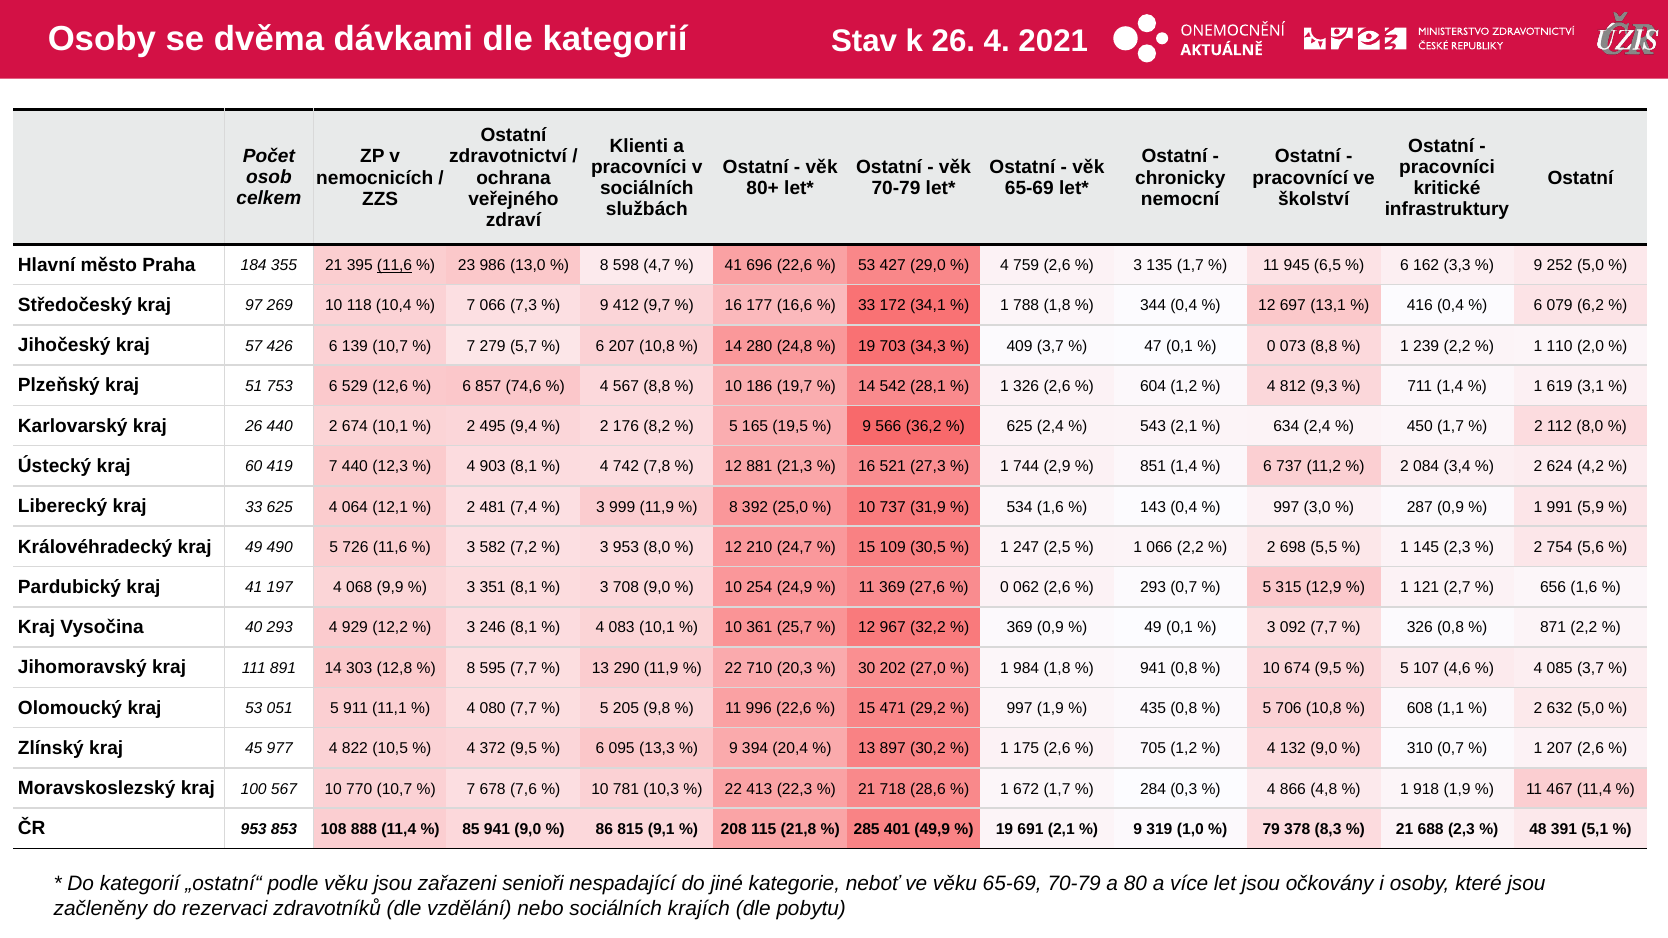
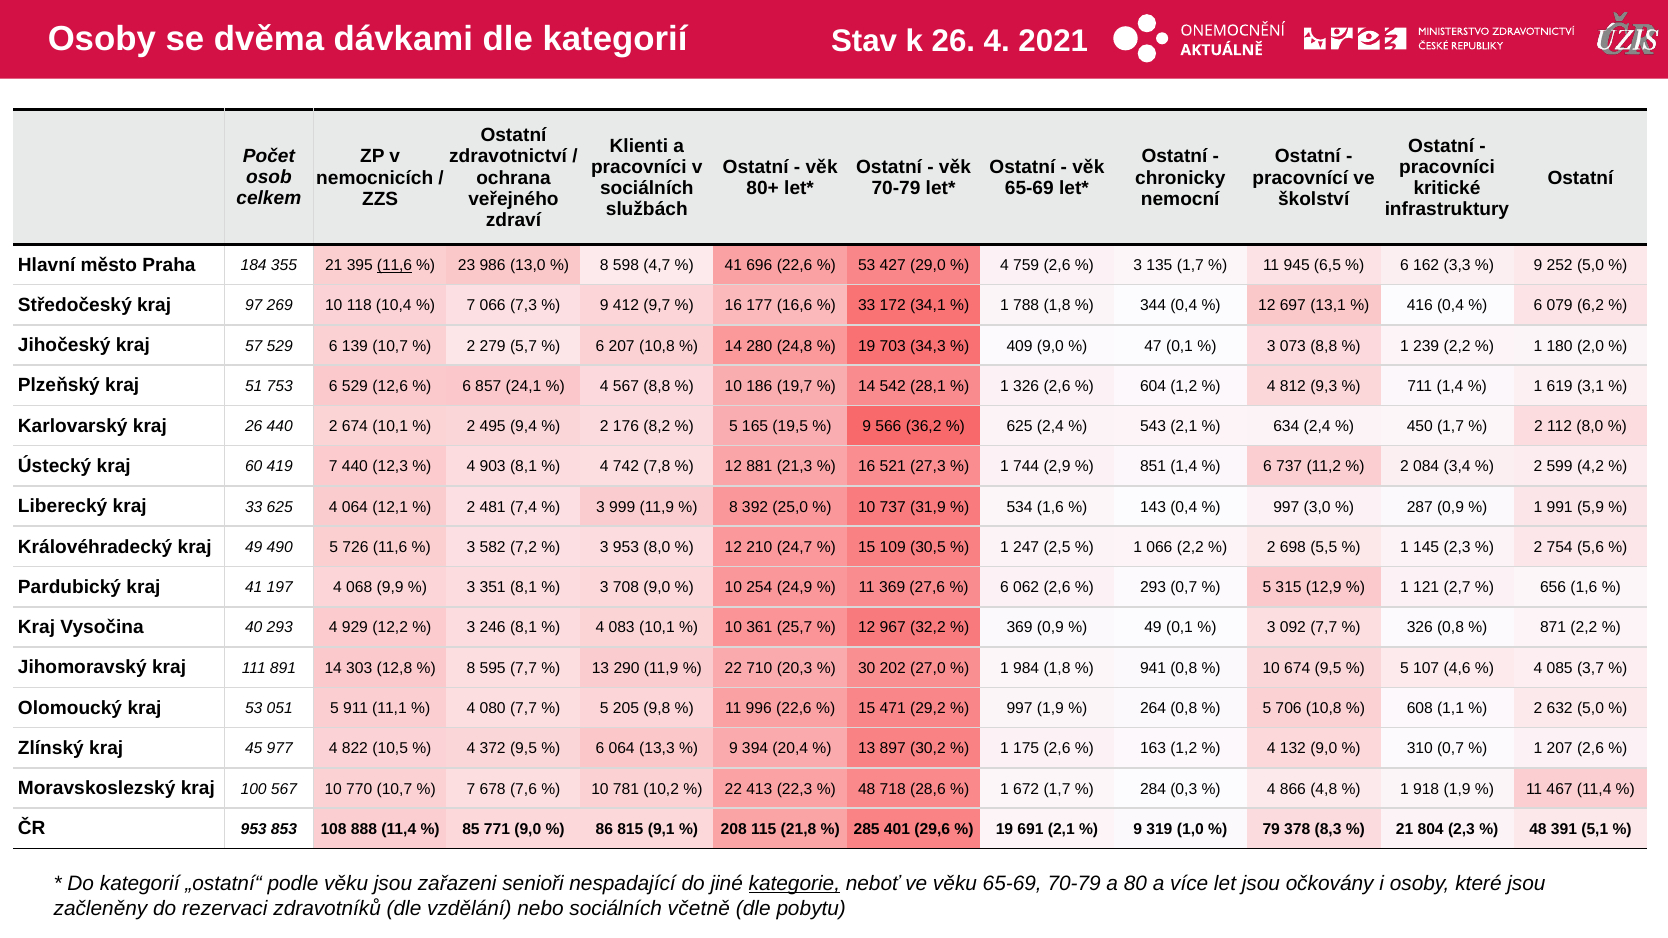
57 426: 426 -> 529
7 at (471, 346): 7 -> 2
409 3,7: 3,7 -> 9,0
0 at (1271, 346): 0 -> 3
110: 110 -> 180
74,6: 74,6 -> 24,1
624: 624 -> 599
0 at (1004, 588): 0 -> 6
435: 435 -> 264
6 095: 095 -> 064
705: 705 -> 163
10,3: 10,3 -> 10,2
21 at (867, 789): 21 -> 48
85 941: 941 -> 771
49,9: 49,9 -> 29,6
688: 688 -> 804
kategorie underline: none -> present
krajích: krajích -> včetně
